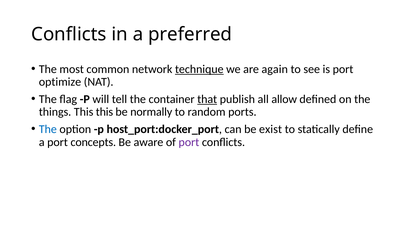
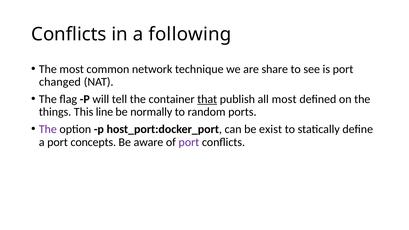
preferred: preferred -> following
technique underline: present -> none
again: again -> share
optimize: optimize -> changed
all allow: allow -> most
This this: this -> line
The at (48, 129) colour: blue -> purple
